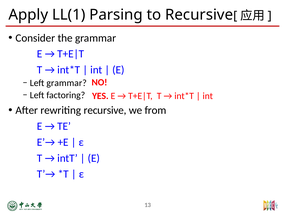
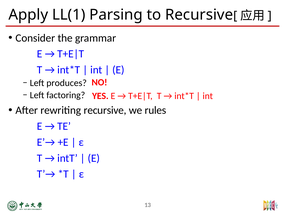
Left grammar: grammar -> produces
from: from -> rules
